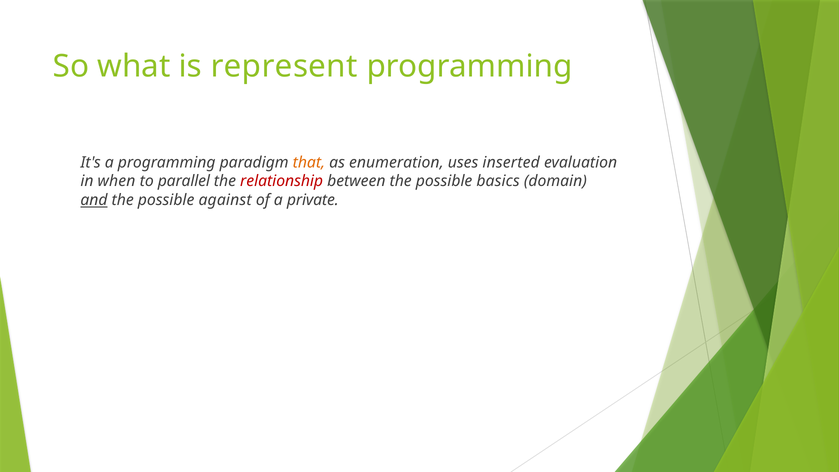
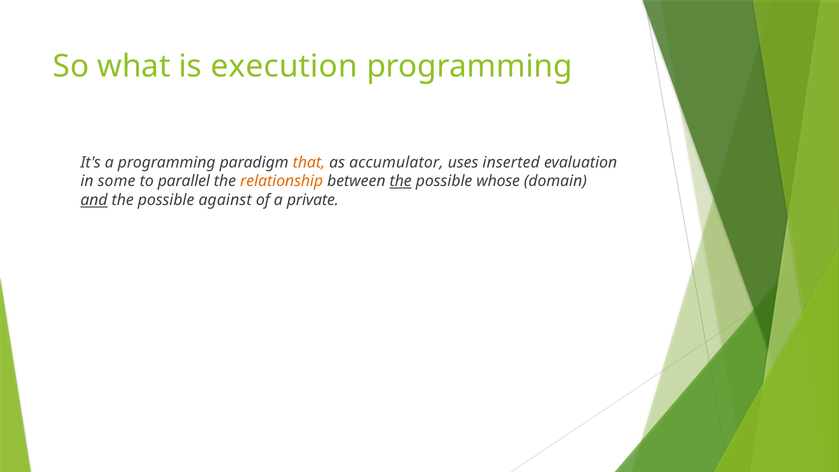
represent: represent -> execution
enumeration: enumeration -> accumulator
when: when -> some
relationship colour: red -> orange
the at (401, 181) underline: none -> present
basics: basics -> whose
